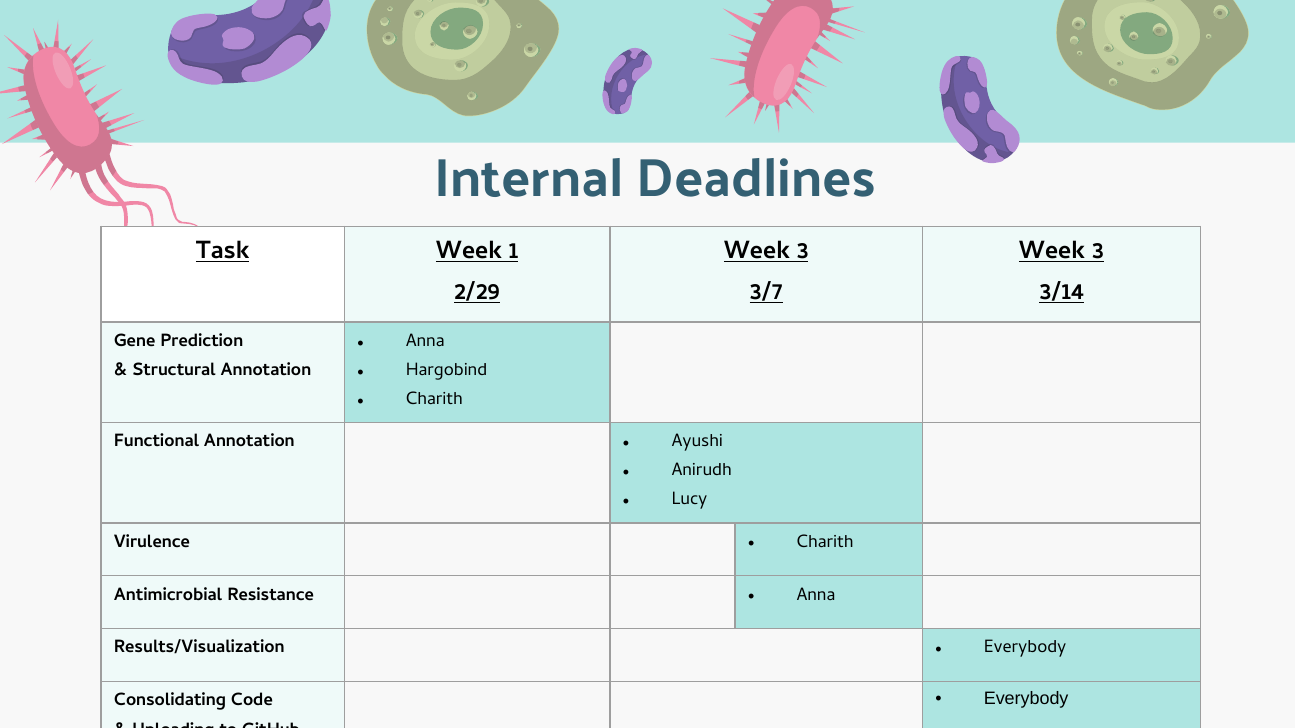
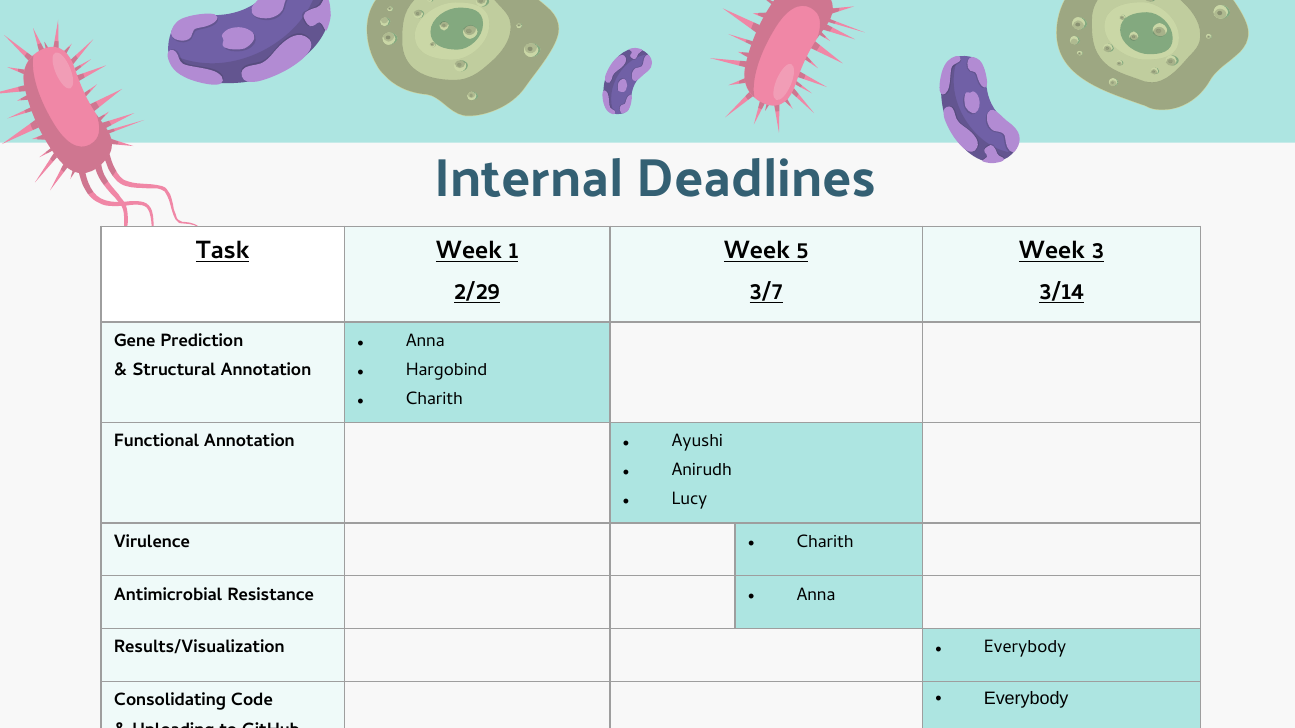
3 at (803, 250): 3 -> 5
